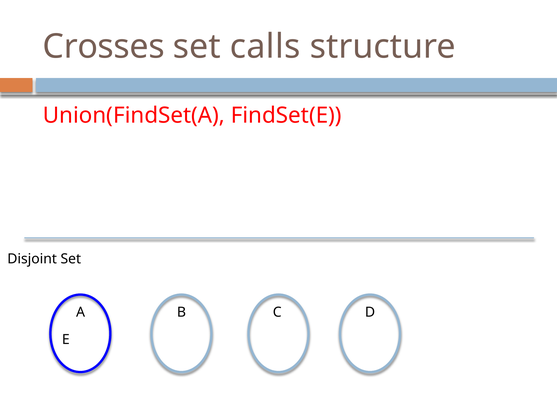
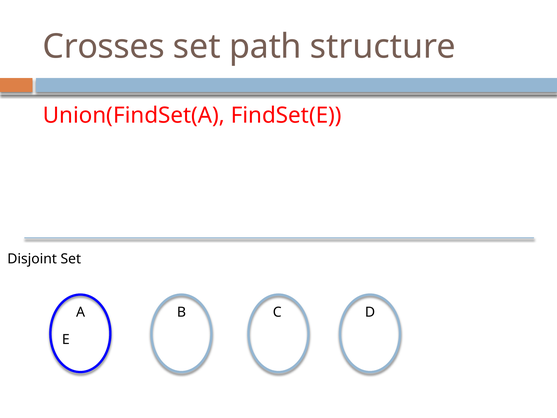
calls: calls -> path
